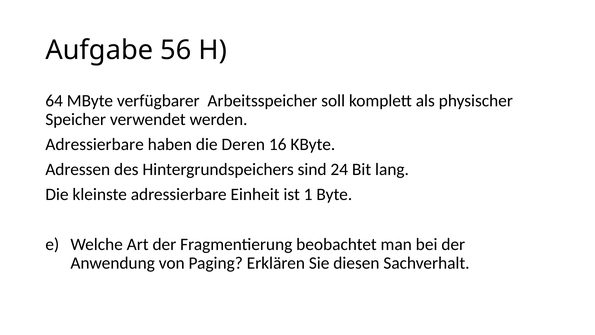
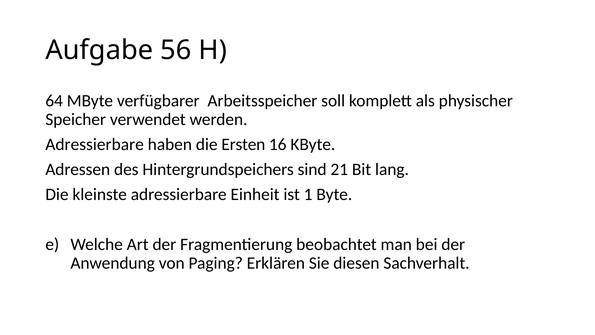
Deren: Deren -> Ersten
24: 24 -> 21
